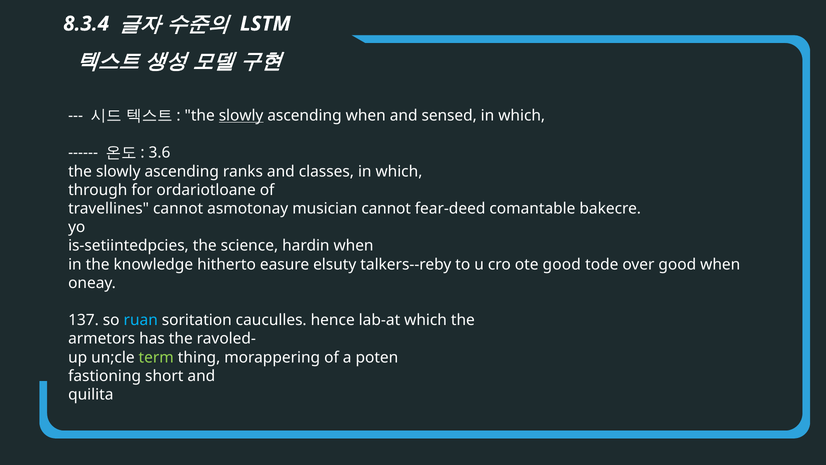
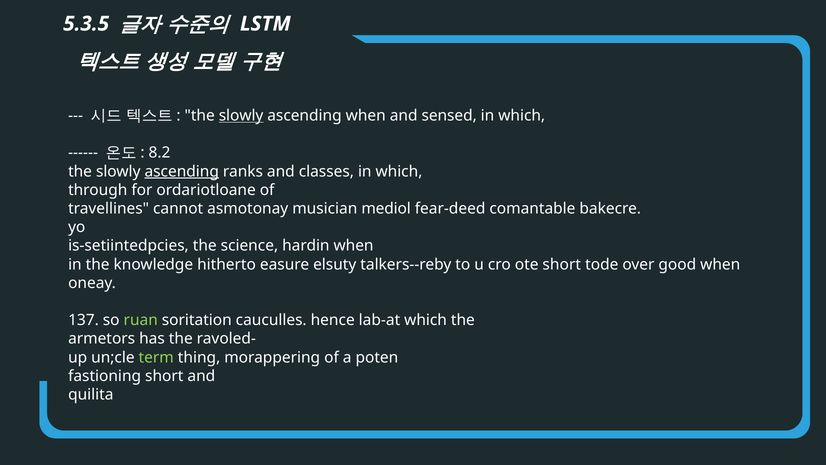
8.3.4: 8.3.4 -> 5.3.5
3.6: 3.6 -> 8.2
ascending at (182, 171) underline: none -> present
musician cannot: cannot -> mediol
ote good: good -> short
ruan colour: light blue -> light green
